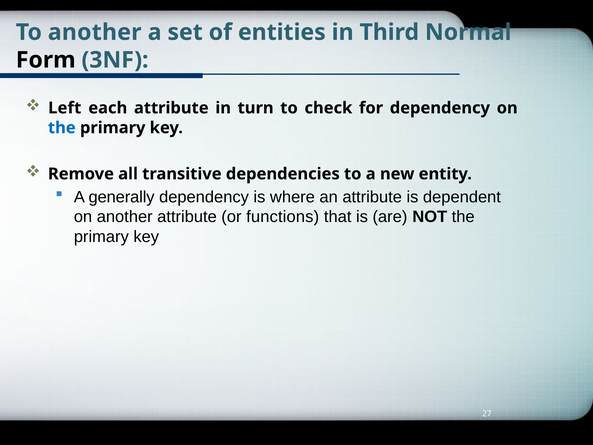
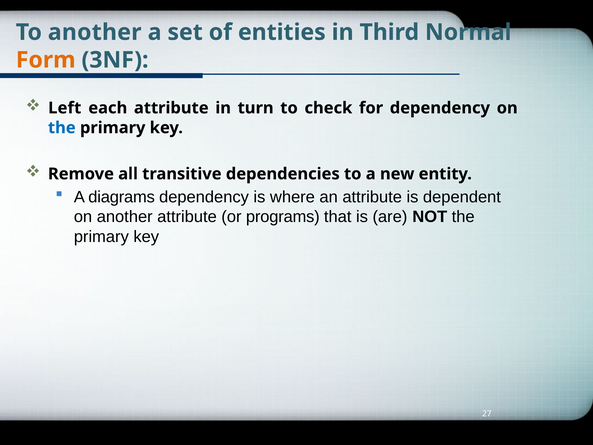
Form colour: black -> orange
generally: generally -> diagrams
functions: functions -> programs
